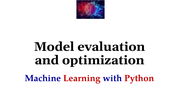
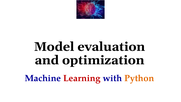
Python colour: red -> orange
